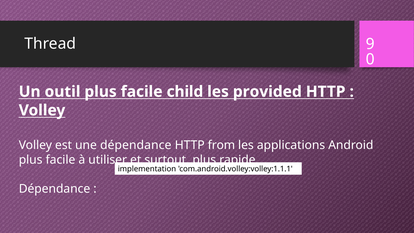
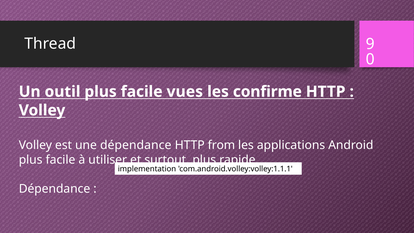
child: child -> vues
provided: provided -> confirme
